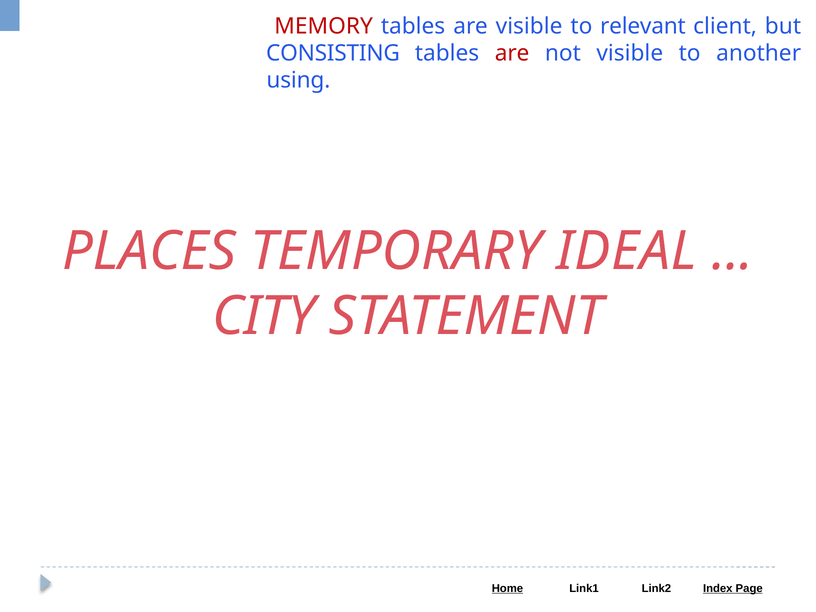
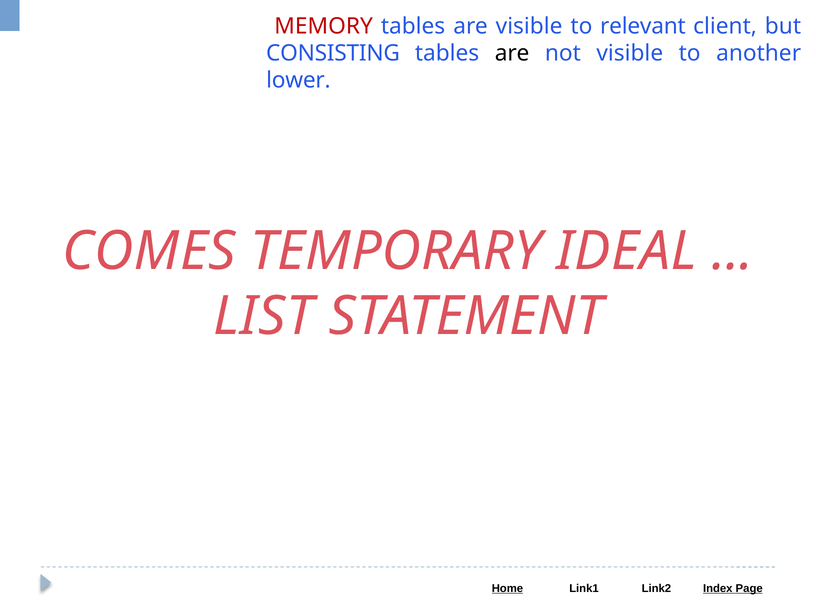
are at (512, 53) colour: red -> black
using: using -> lower
PLACES: PLACES -> COMES
CITY: CITY -> LIST
